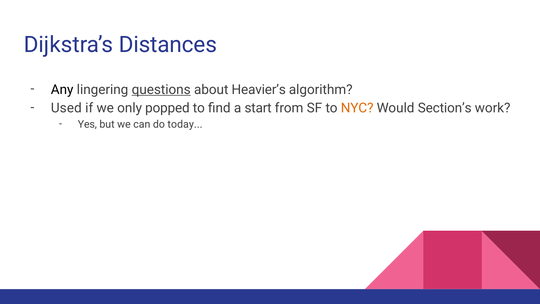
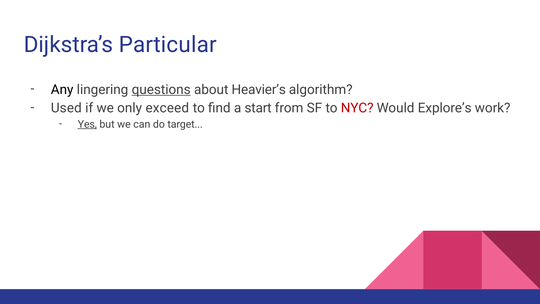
Distances: Distances -> Particular
popped: popped -> exceed
NYC colour: orange -> red
Section’s: Section’s -> Explore’s
Yes underline: none -> present
today: today -> target
